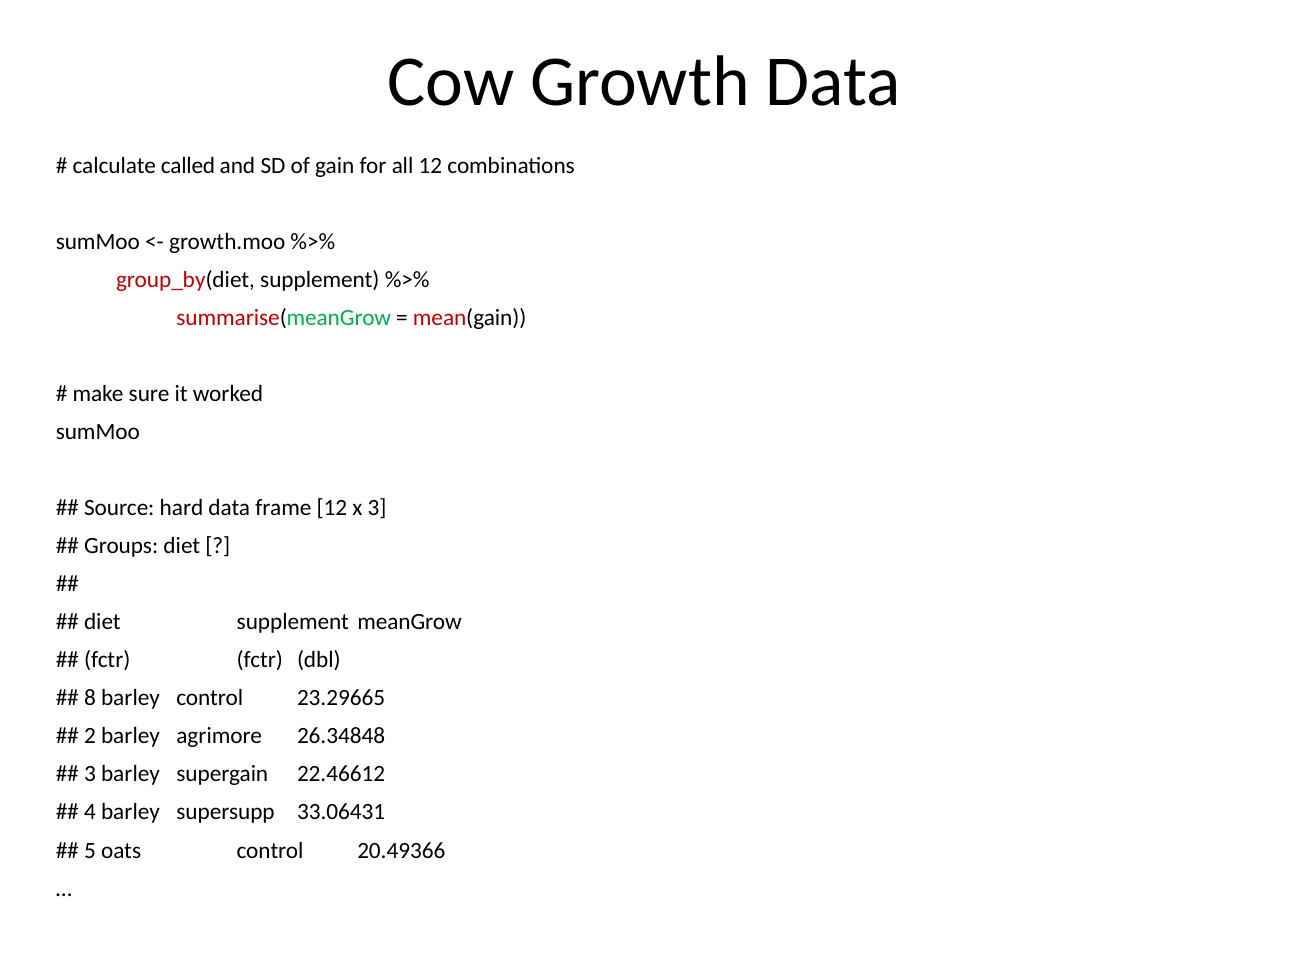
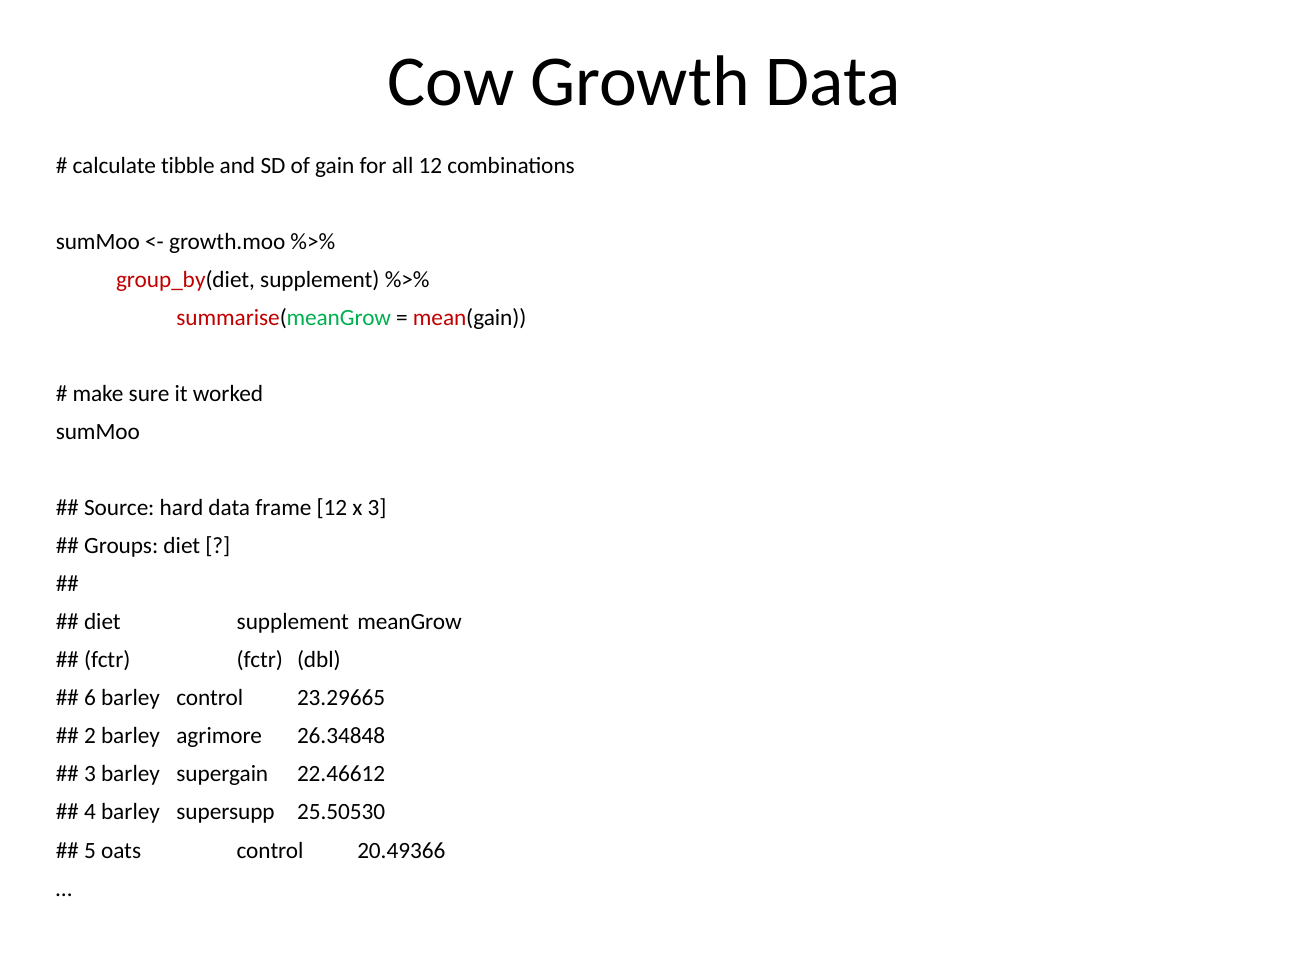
called: called -> tibble
8: 8 -> 6
33.06431: 33.06431 -> 25.50530
